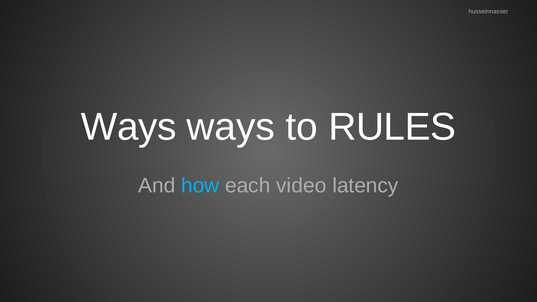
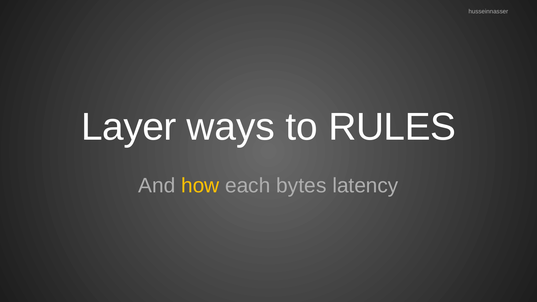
Ways at (129, 127): Ways -> Layer
how colour: light blue -> yellow
video: video -> bytes
